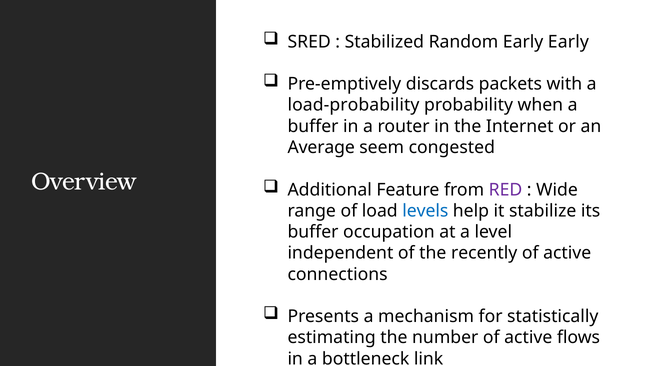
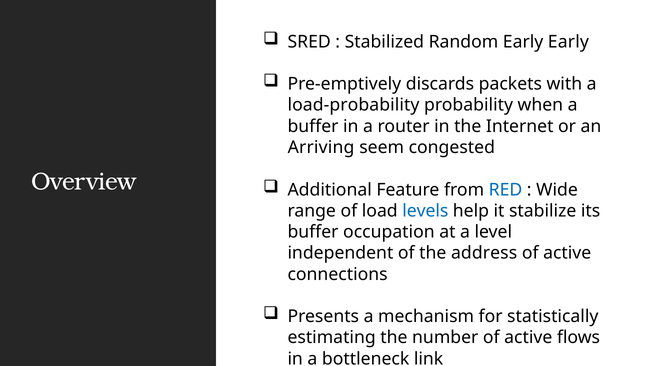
Average: Average -> Arriving
RED colour: purple -> blue
recently: recently -> address
